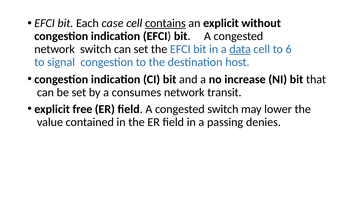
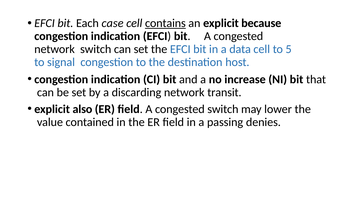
without: without -> because
data underline: present -> none
6: 6 -> 5
consumes: consumes -> discarding
free: free -> also
